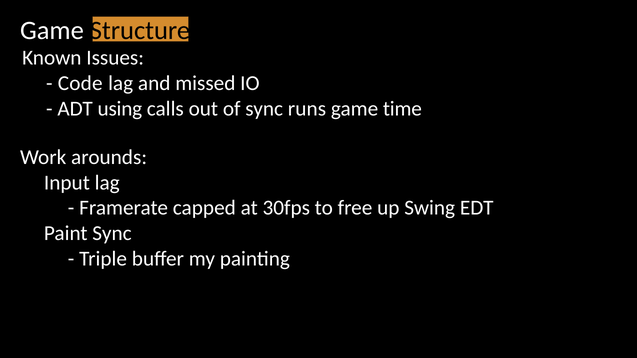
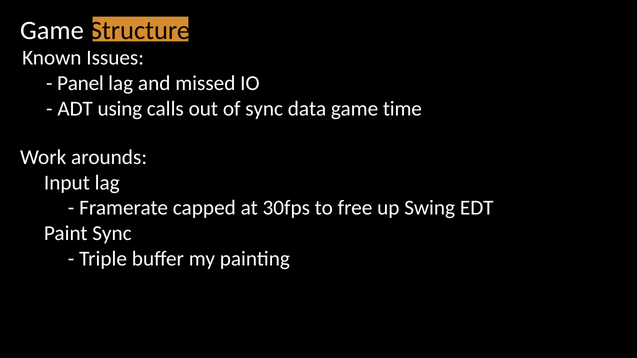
Code: Code -> Panel
runs: runs -> data
